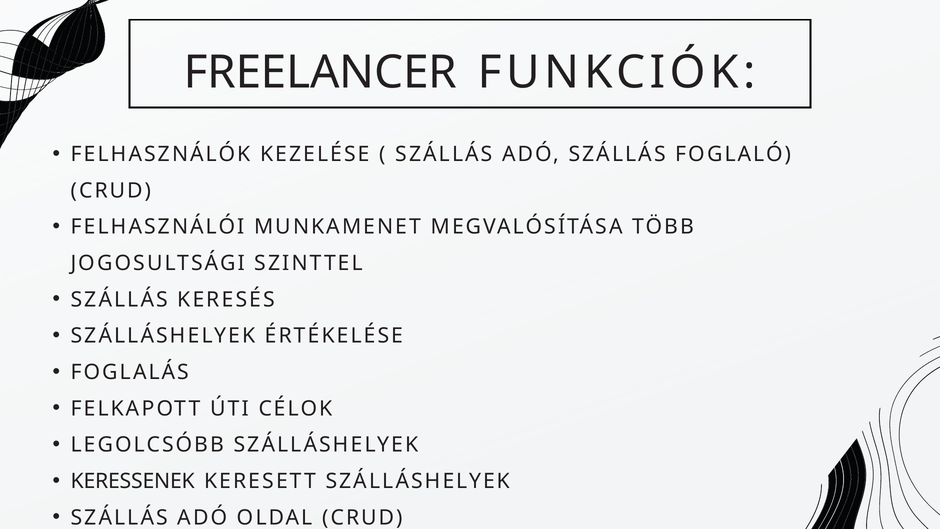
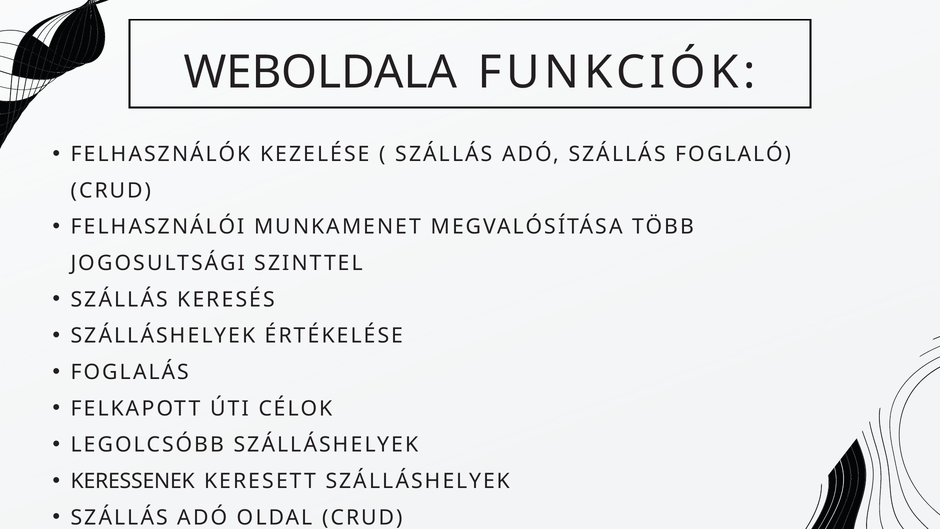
FREELANCER: FREELANCER -> WEBOLDALA
